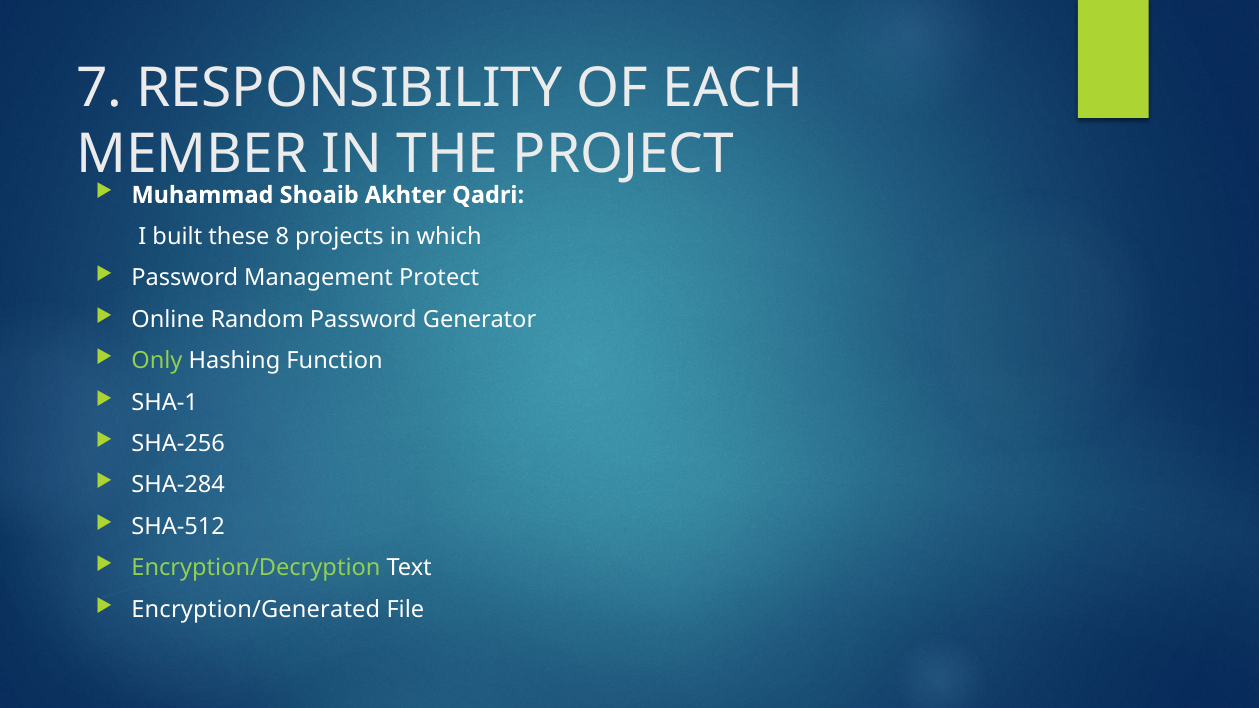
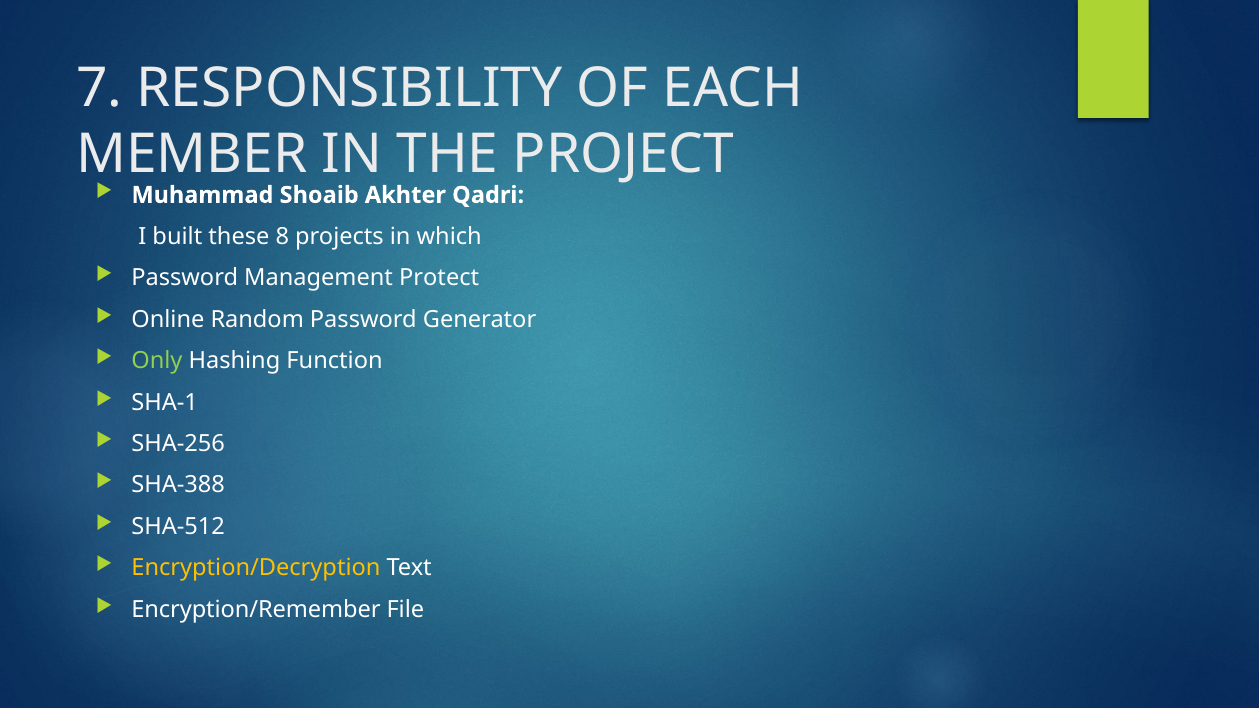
SHA-284: SHA-284 -> SHA-388
Encryption/Decryption colour: light green -> yellow
Encryption/Generated: Encryption/Generated -> Encryption/Remember
